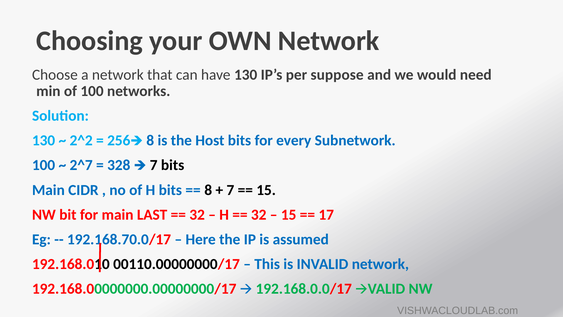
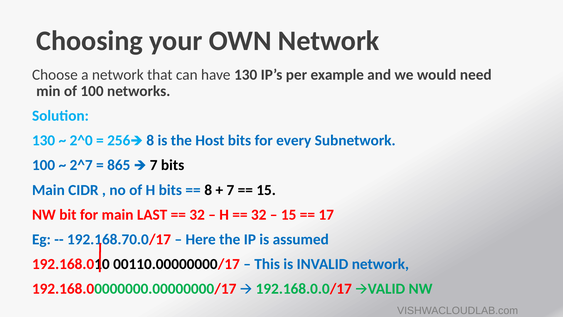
suppose: suppose -> example
2^2: 2^2 -> 2^0
328: 328 -> 865
